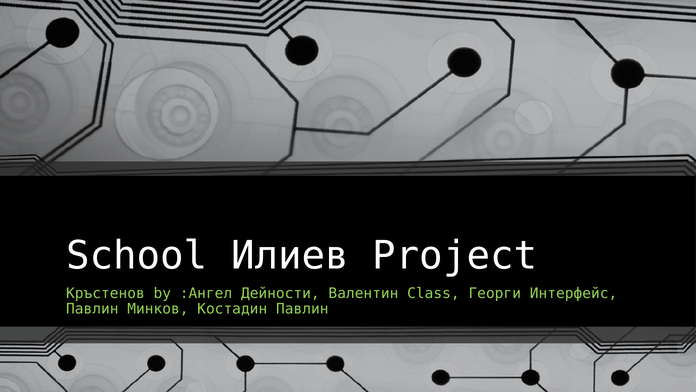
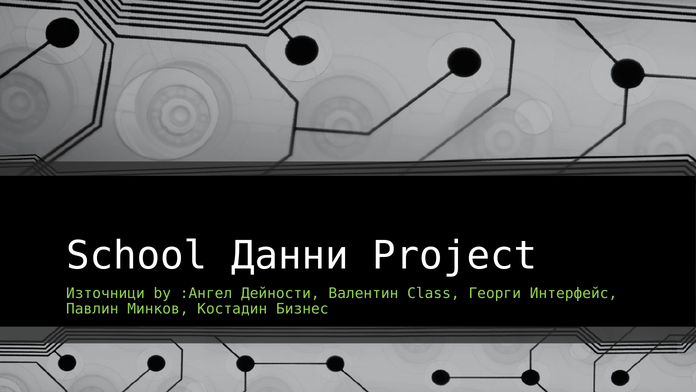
Илиев: Илиев -> Данни
Кръстенов: Кръстенов -> Източници
Костадин Павлин: Павлин -> Бизнес
